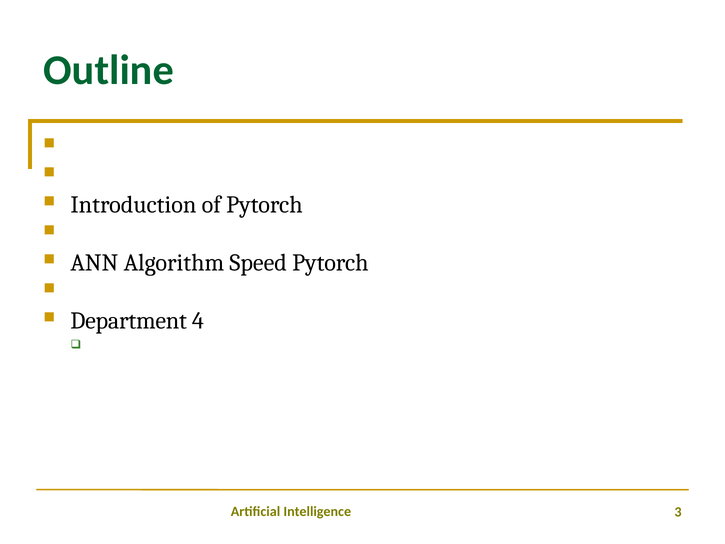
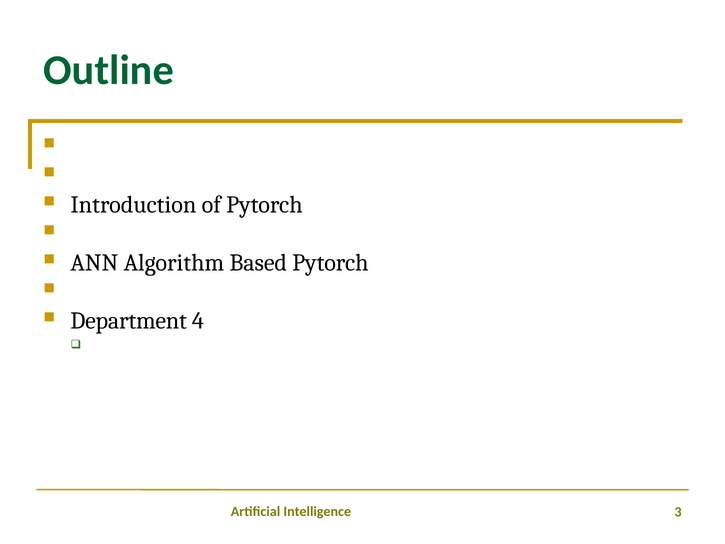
Speed: Speed -> Based
